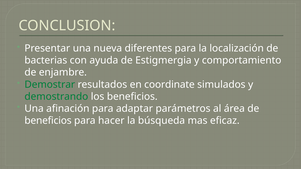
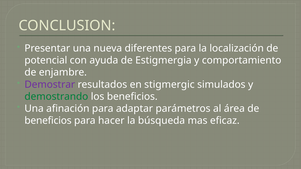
bacterias: bacterias -> potencial
Demostrar colour: green -> purple
coordinate: coordinate -> stigmergic
